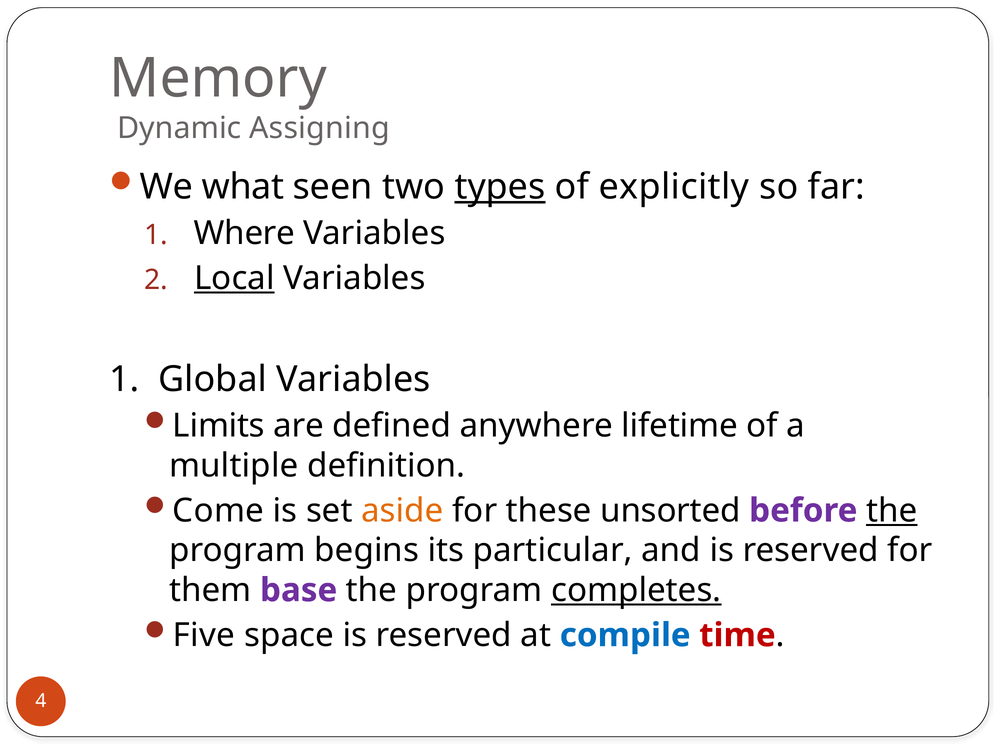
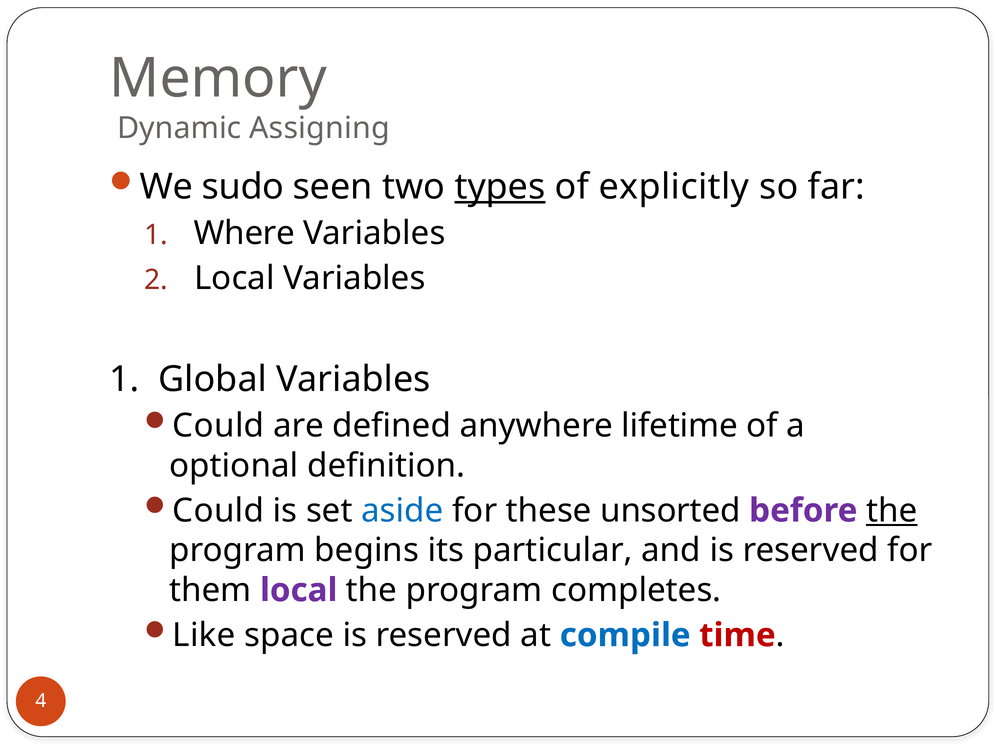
what: what -> sudo
Local at (234, 278) underline: present -> none
Limits at (219, 426): Limits -> Could
multiple: multiple -> optional
Come at (218, 511): Come -> Could
aside colour: orange -> blue
them base: base -> local
completes underline: present -> none
Five: Five -> Like
